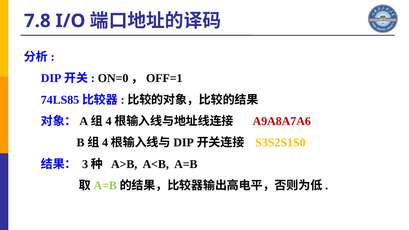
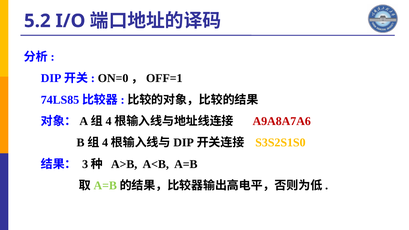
7.8: 7.8 -> 5.2
